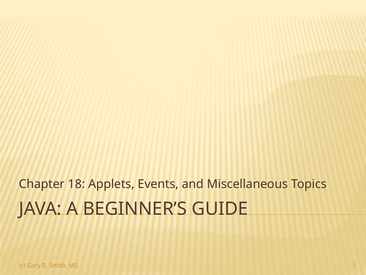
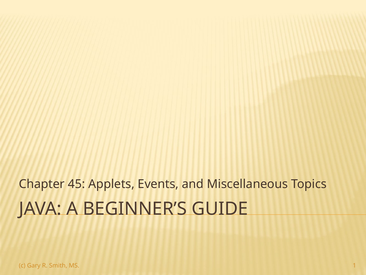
18: 18 -> 45
